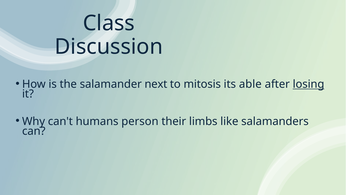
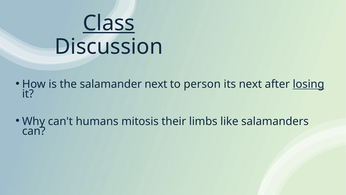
Class underline: none -> present
mitosis: mitosis -> person
its able: able -> next
person: person -> mitosis
